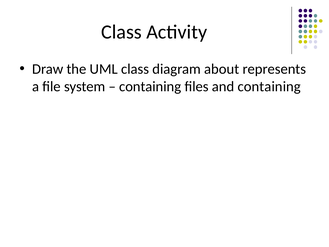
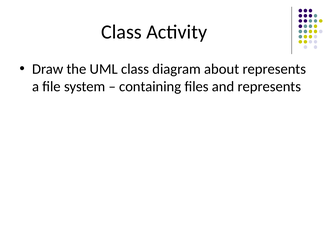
and containing: containing -> represents
